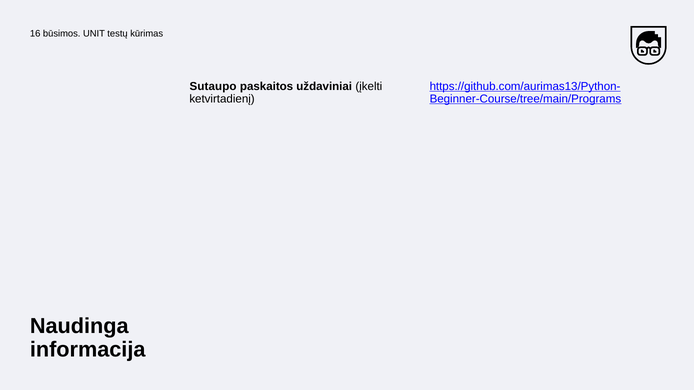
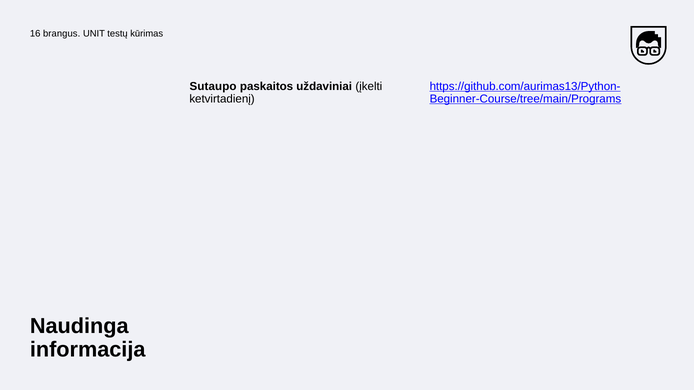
būsimos: būsimos -> brangus
